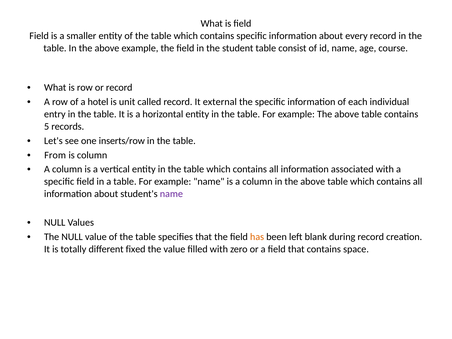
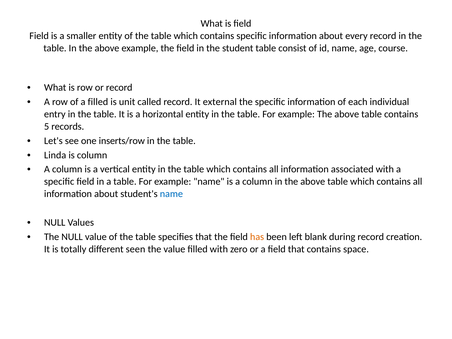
a hotel: hotel -> filled
From: From -> Linda
name at (171, 194) colour: purple -> blue
fixed: fixed -> seen
